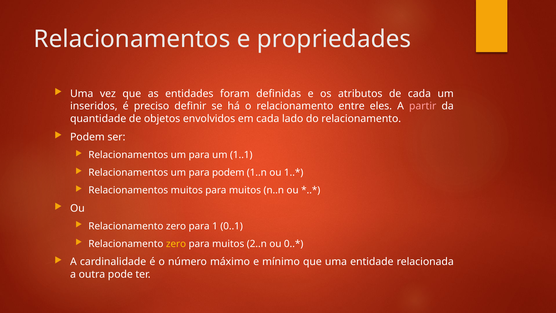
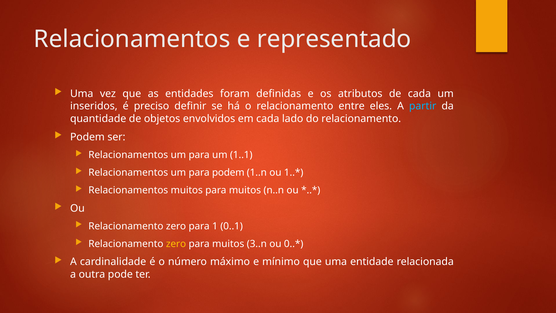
propriedades: propriedades -> representado
partir colour: pink -> light blue
2..n: 2..n -> 3..n
